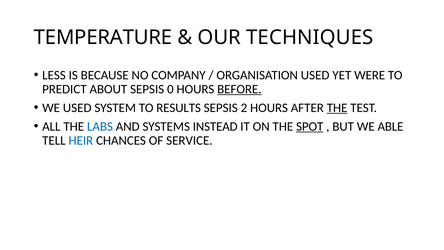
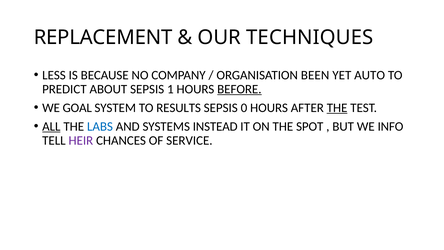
TEMPERATURE: TEMPERATURE -> REPLACEMENT
ORGANISATION USED: USED -> BEEN
WERE: WERE -> AUTO
0: 0 -> 1
WE USED: USED -> GOAL
2: 2 -> 0
ALL underline: none -> present
SPOT underline: present -> none
ABLE: ABLE -> INFO
HEIR colour: blue -> purple
